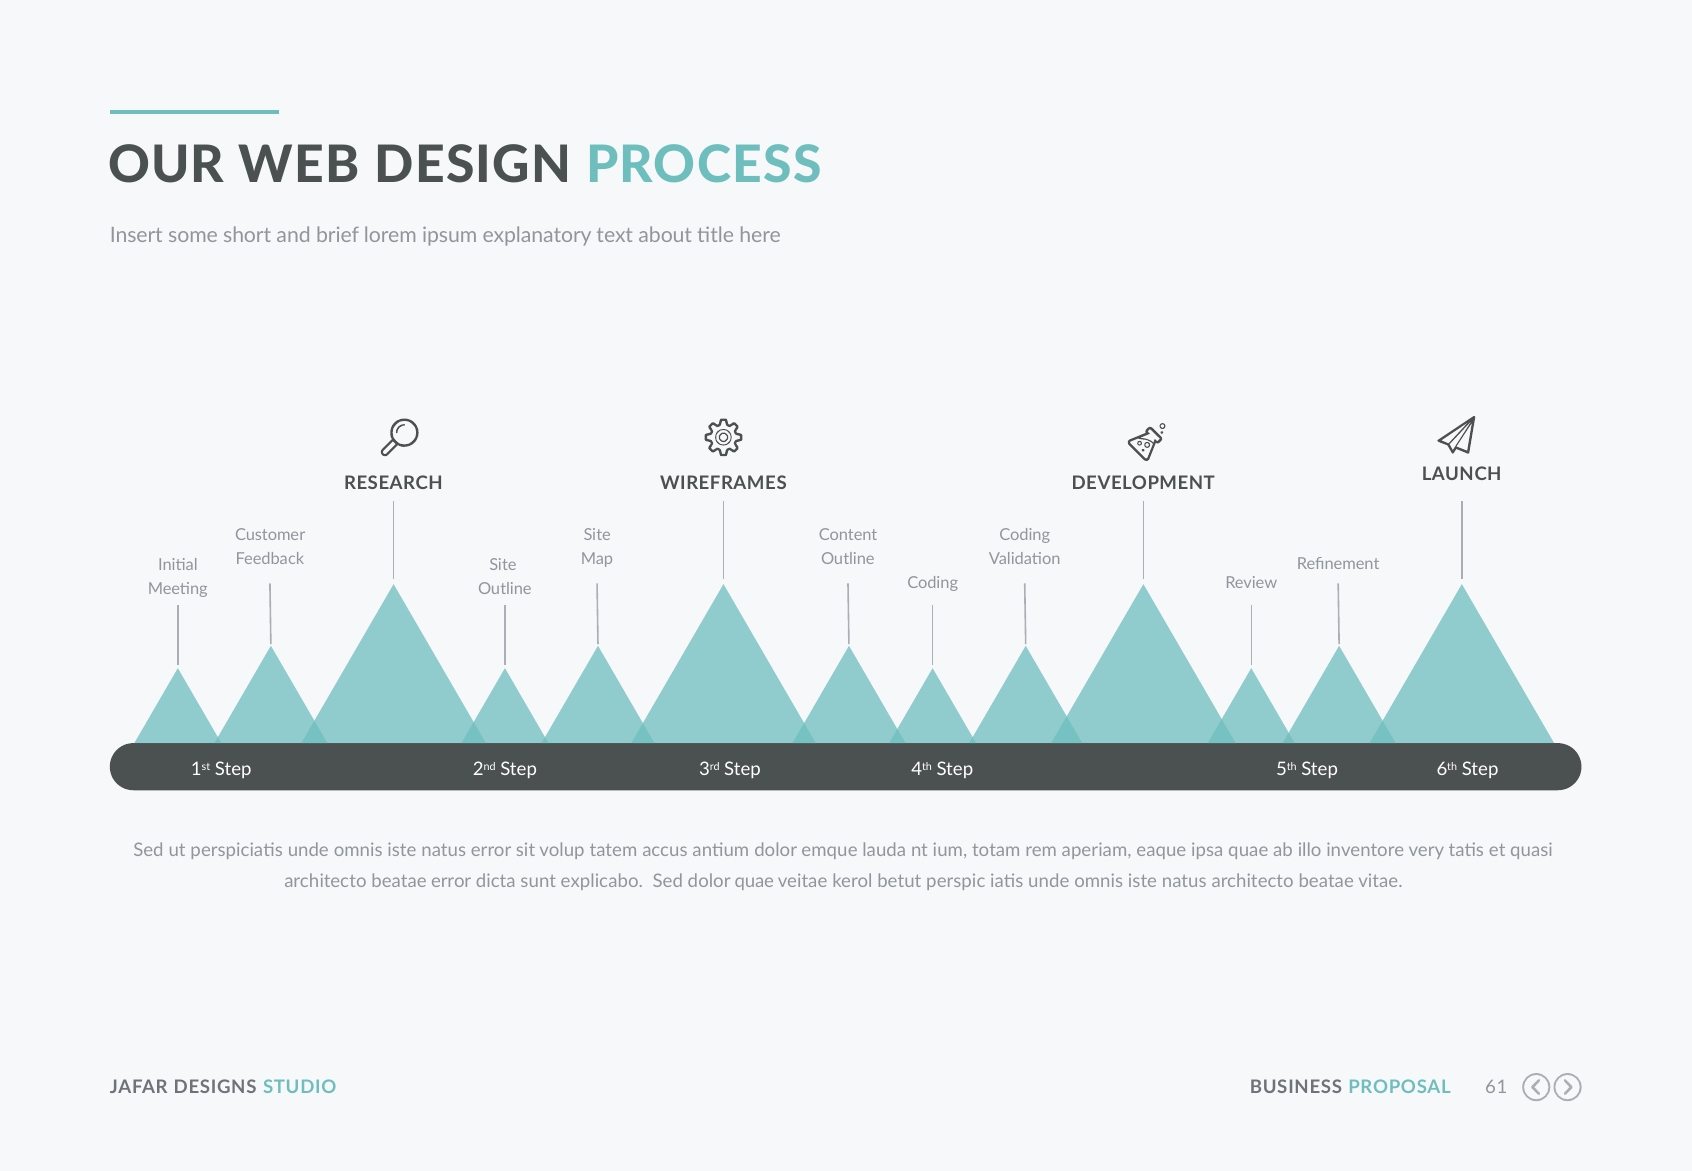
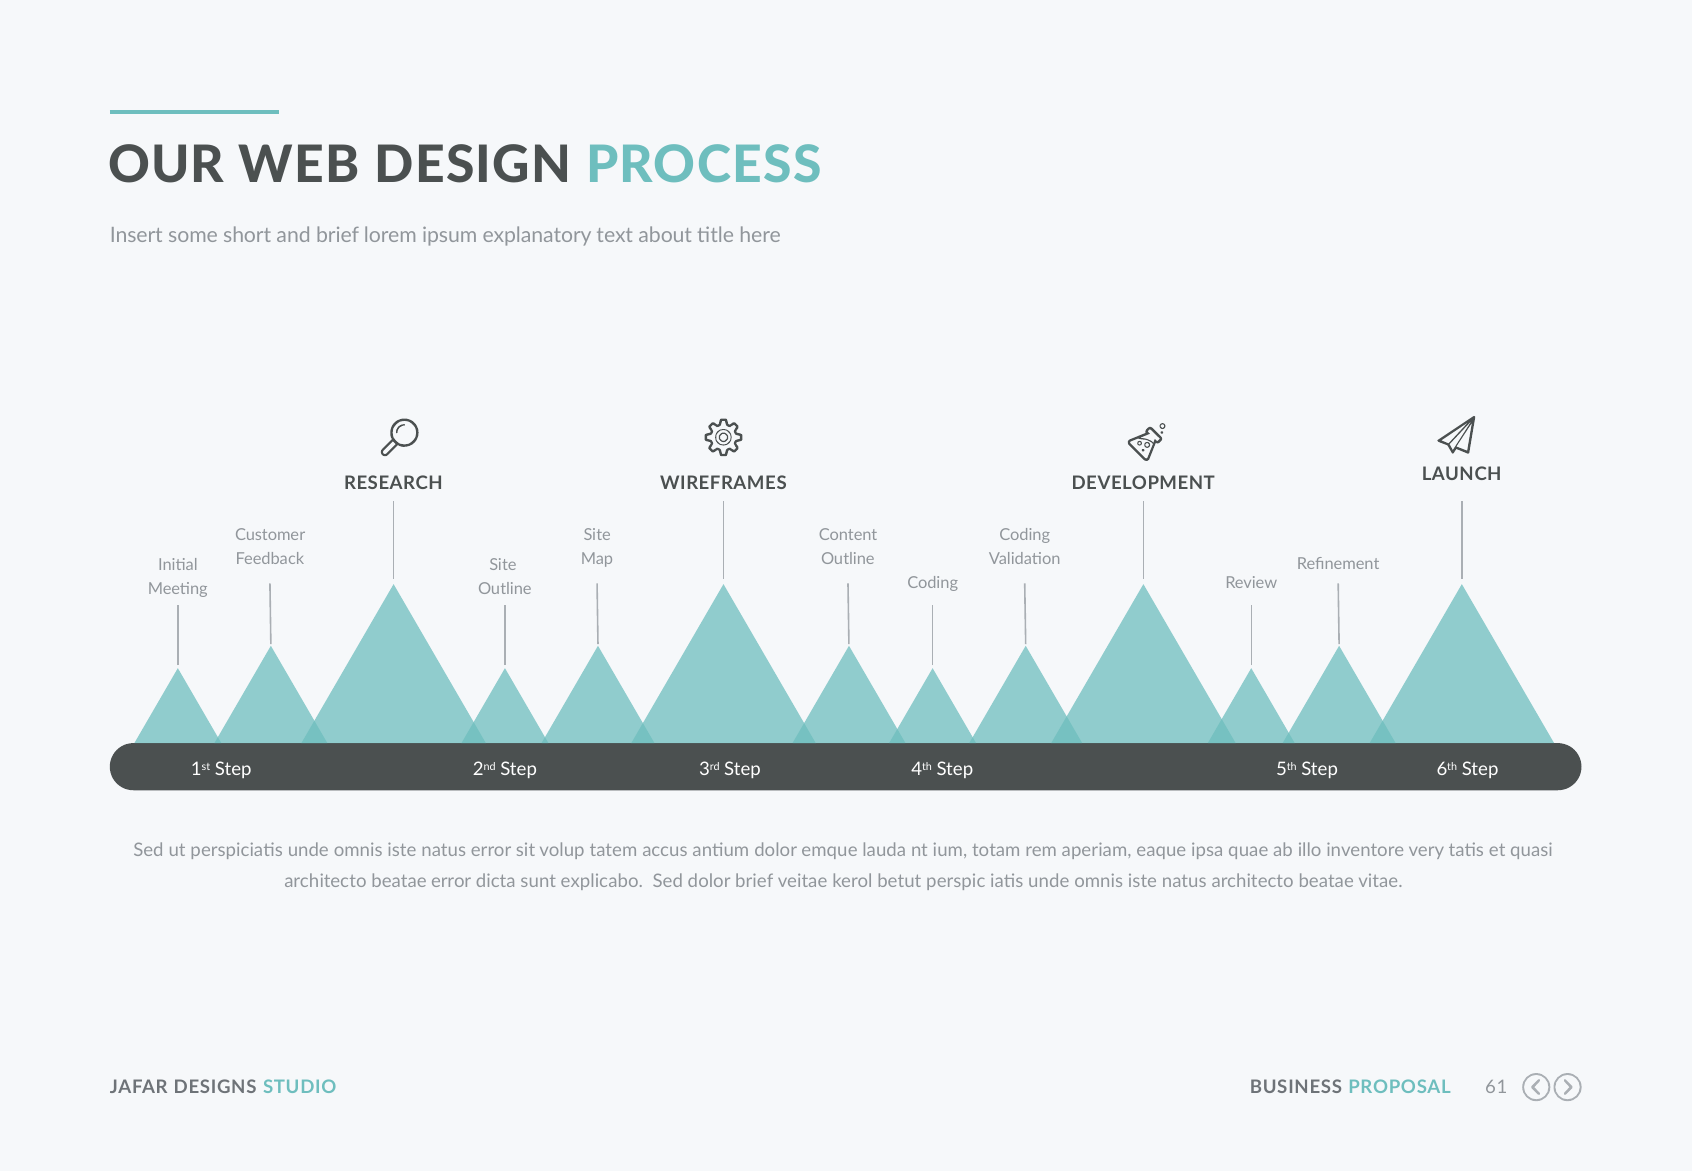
dolor quae: quae -> brief
